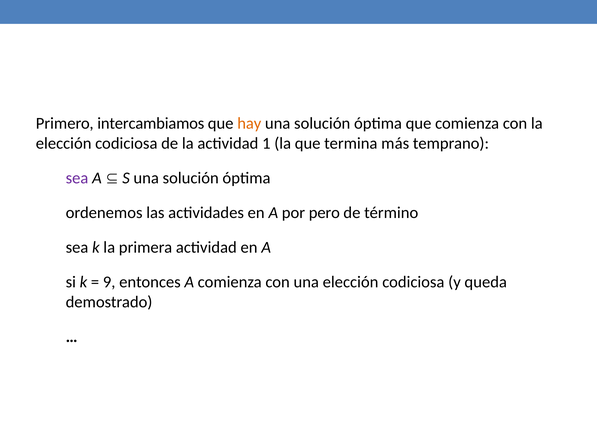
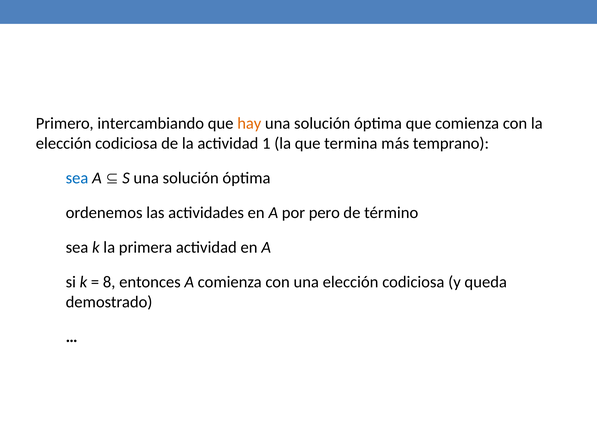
intercambiamos: intercambiamos -> intercambiando
sea at (77, 178) colour: purple -> blue
9: 9 -> 8
